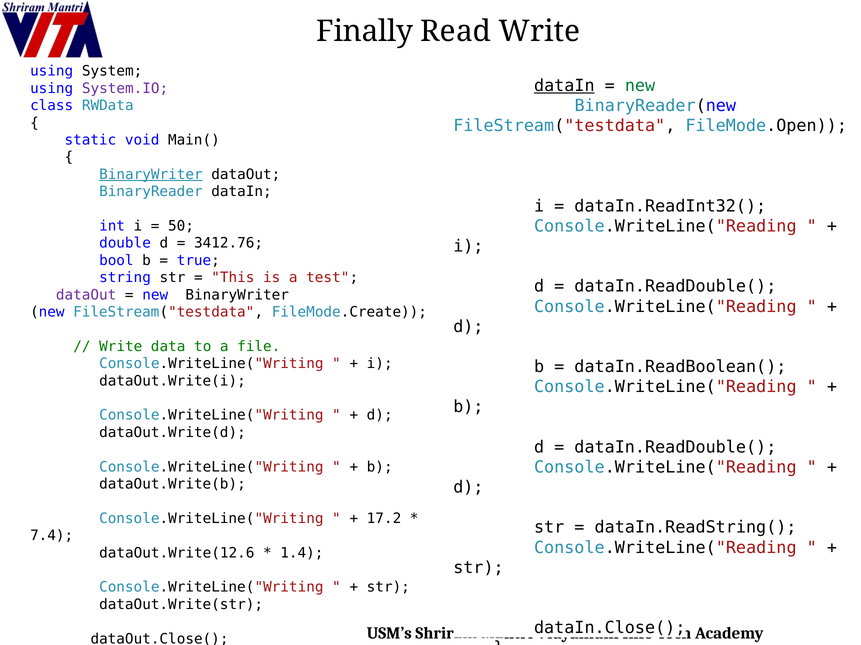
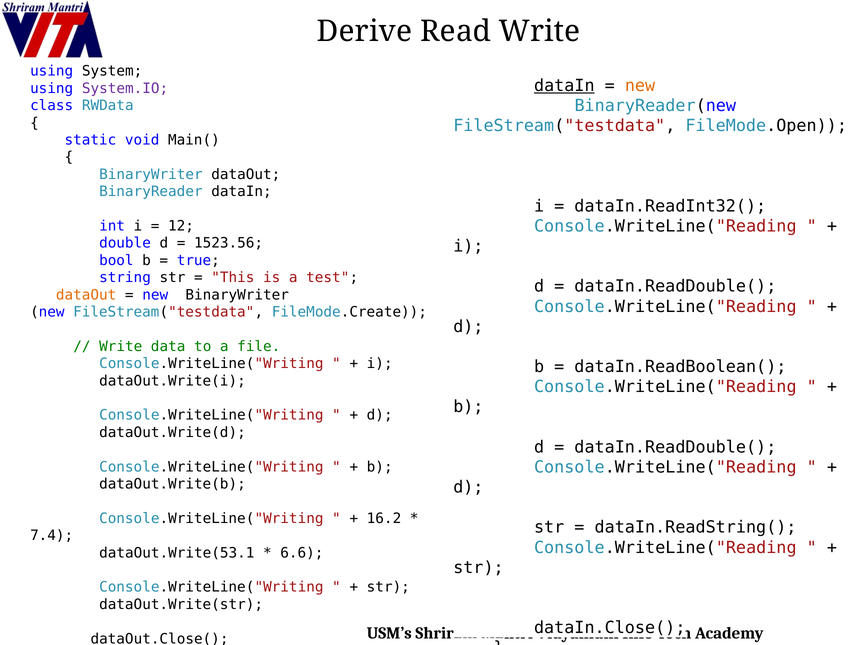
Finally: Finally -> Derive
new at (640, 86) colour: green -> orange
BinaryWriter at (151, 175) underline: present -> none
50: 50 -> 12
3412.76: 3412.76 -> 1523.56
dataOut at (86, 295) colour: purple -> orange
17.2: 17.2 -> 16.2
dataOut.Write(12.6: dataOut.Write(12.6 -> dataOut.Write(53.1
1.4: 1.4 -> 6.6
